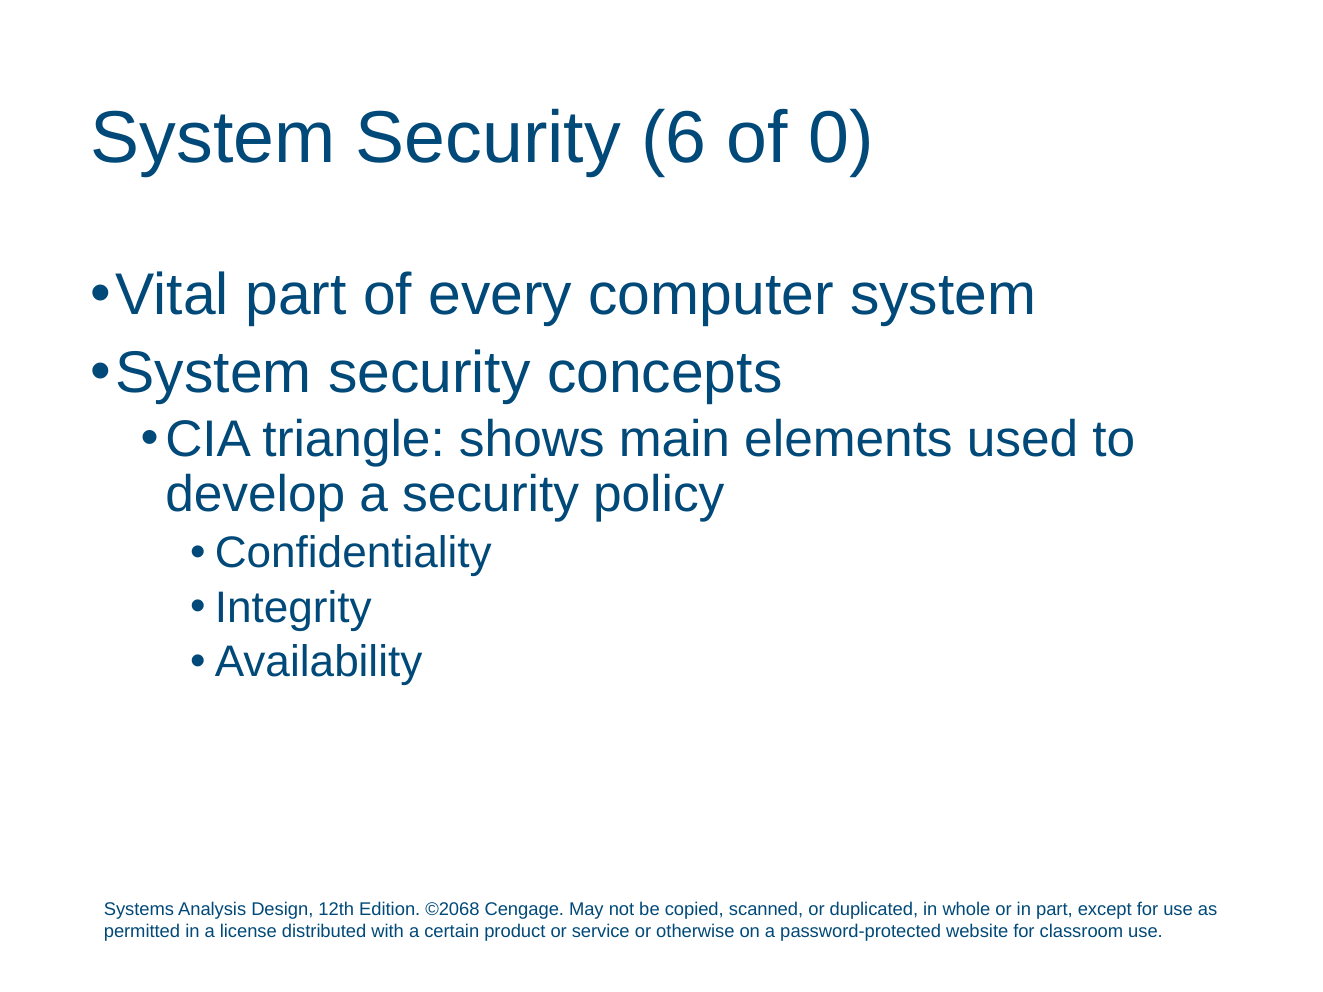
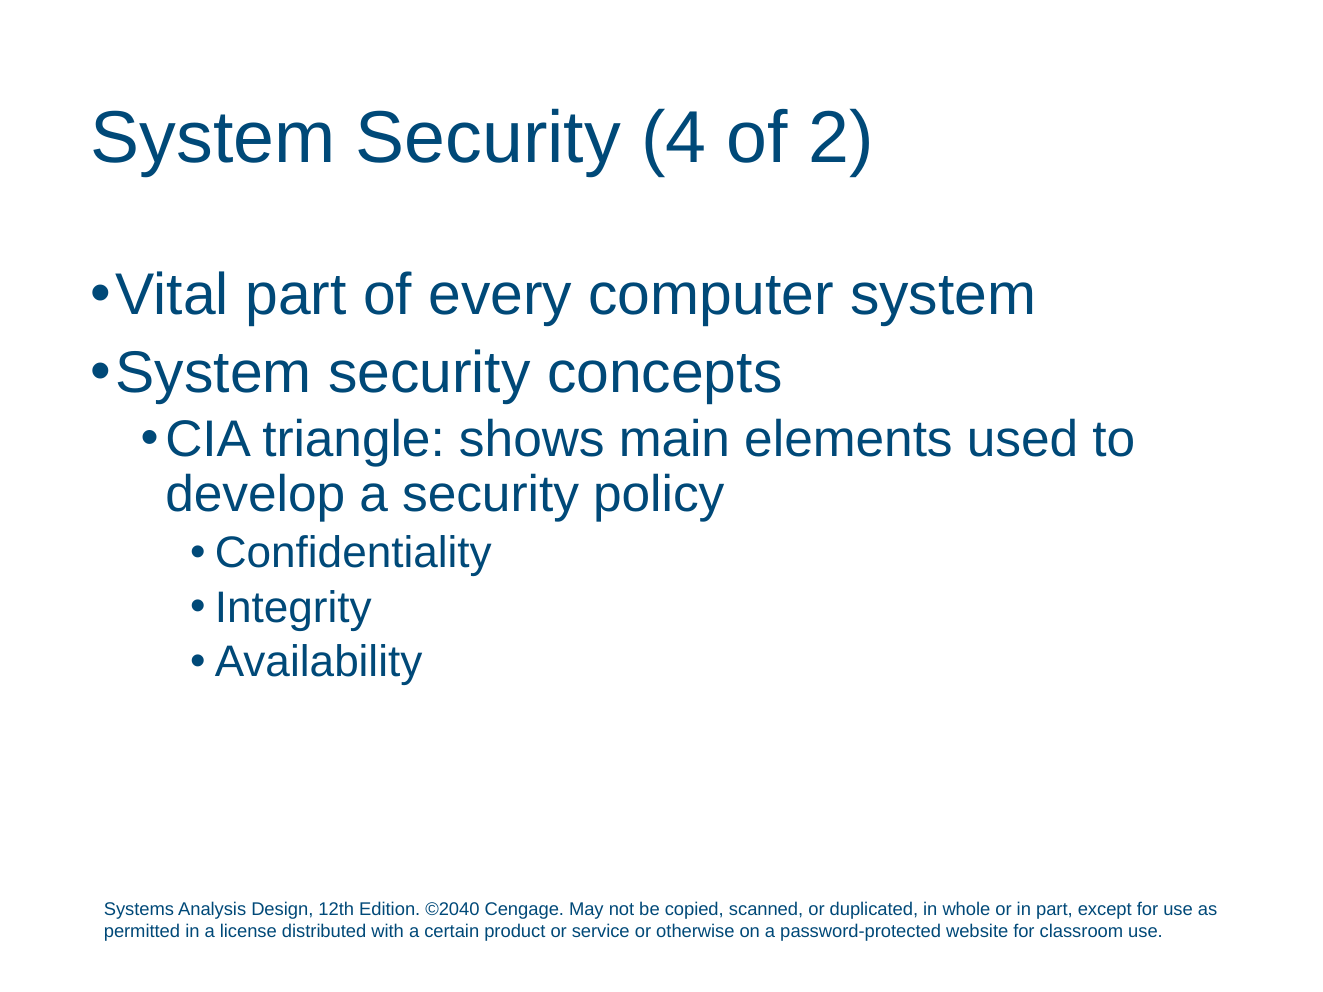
6: 6 -> 4
0: 0 -> 2
©2068: ©2068 -> ©2040
